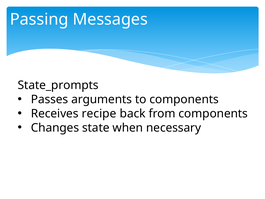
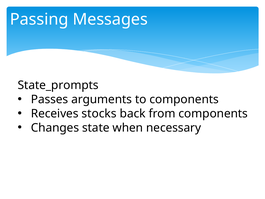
recipe: recipe -> stocks
